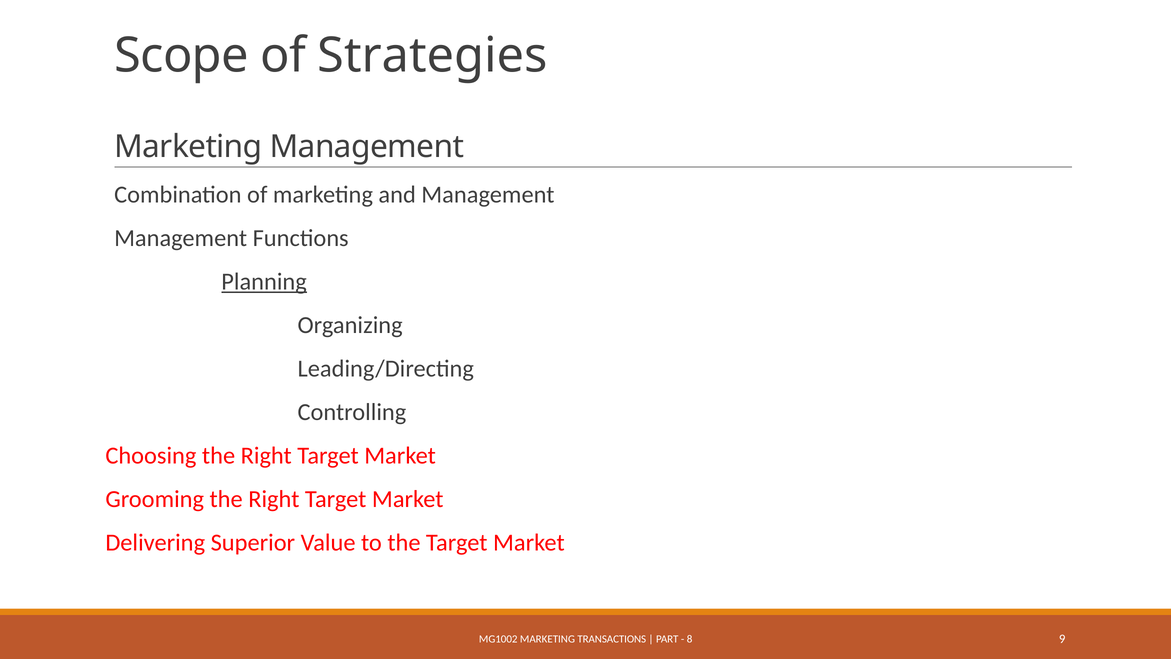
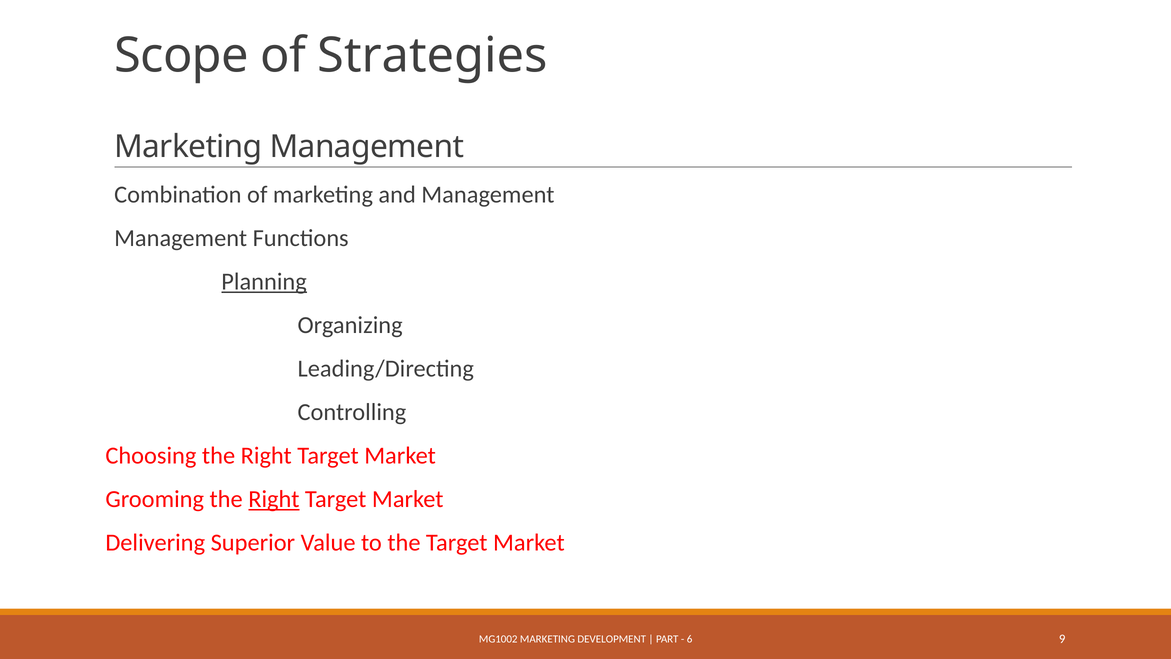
Right at (274, 499) underline: none -> present
TRANSACTIONS: TRANSACTIONS -> DEVELOPMENT
8: 8 -> 6
